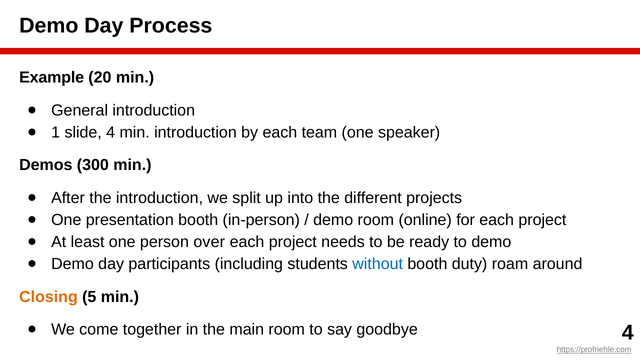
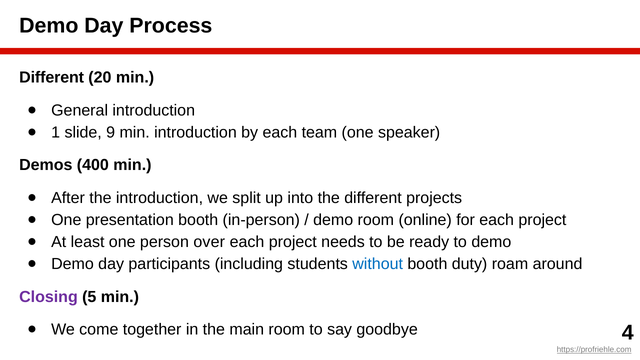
Example at (52, 78): Example -> Different
slide 4: 4 -> 9
300: 300 -> 400
Closing colour: orange -> purple
